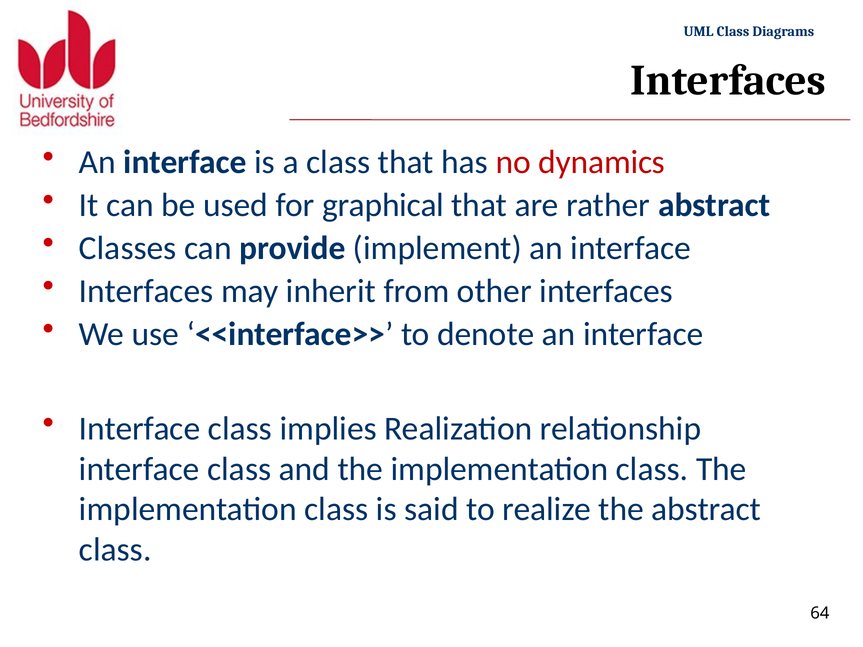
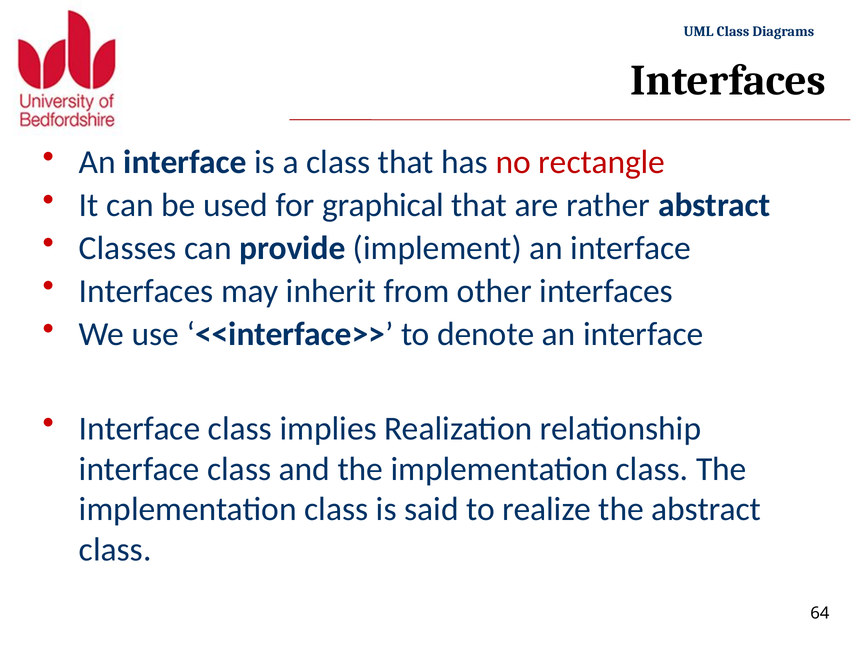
dynamics: dynamics -> rectangle
